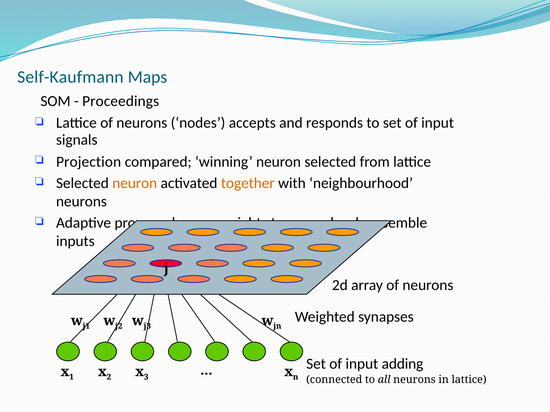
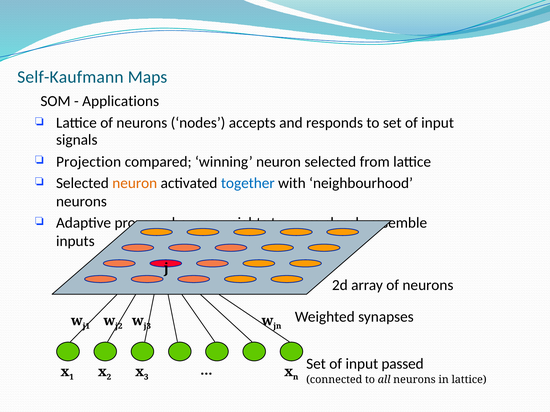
Proceedings: Proceedings -> Applications
together colour: orange -> blue
adding: adding -> passed
